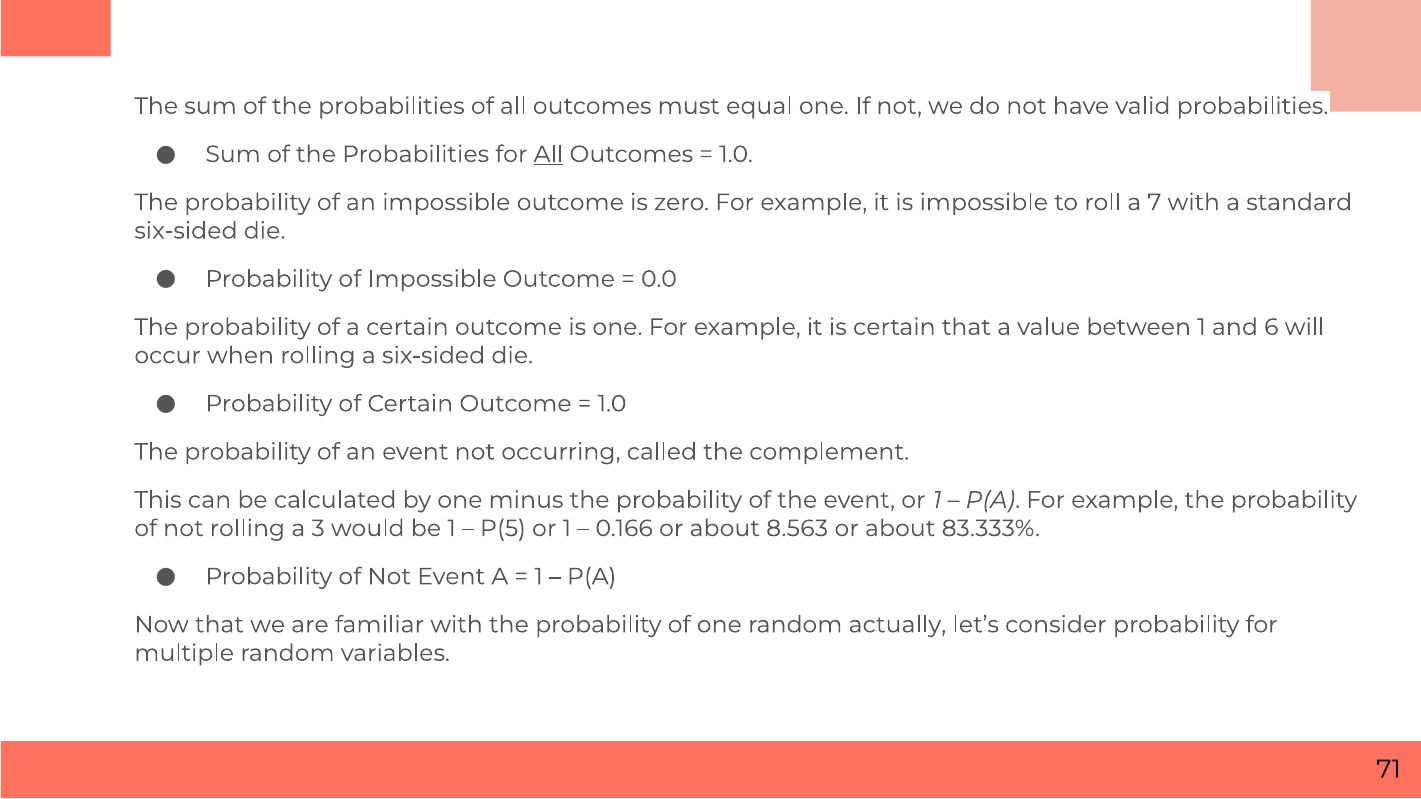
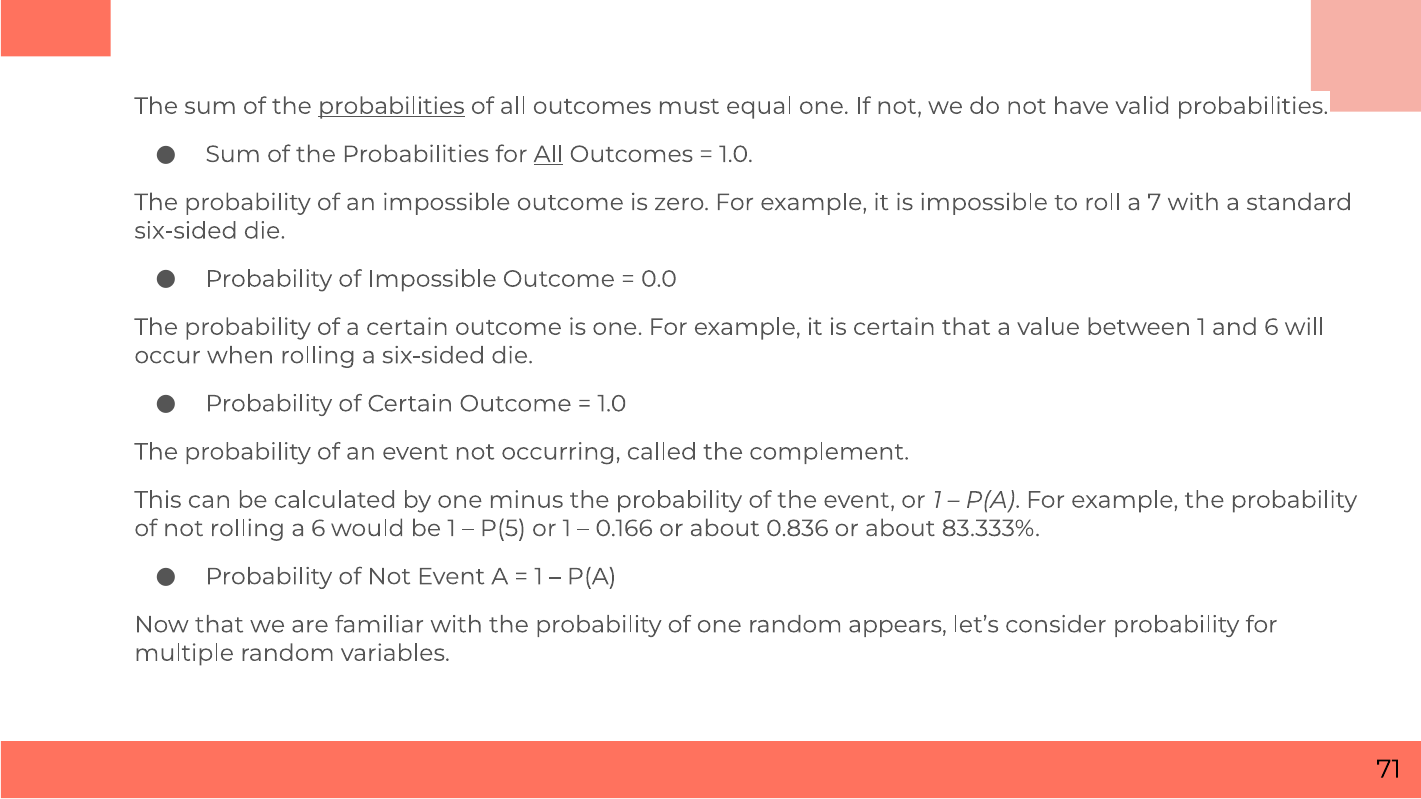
probabilities at (391, 106) underline: none -> present
a 3: 3 -> 6
8.563: 8.563 -> 0.836
actually: actually -> appears
